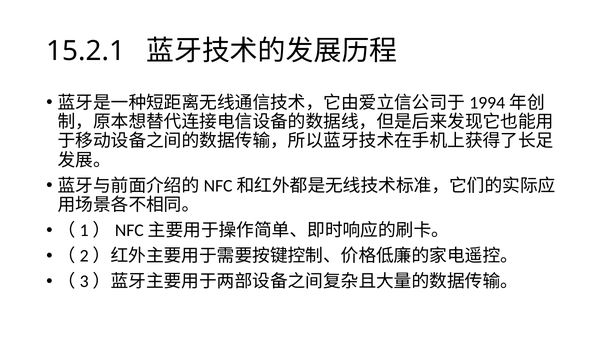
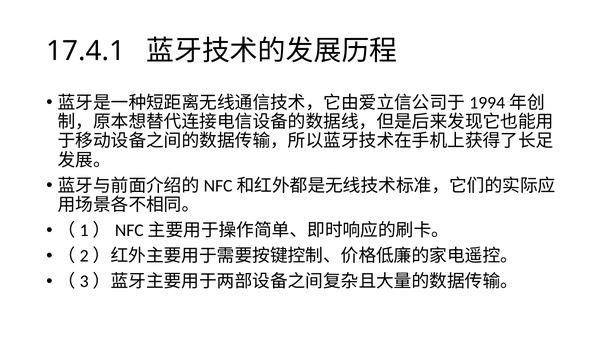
15.2.1: 15.2.1 -> 17.4.1
